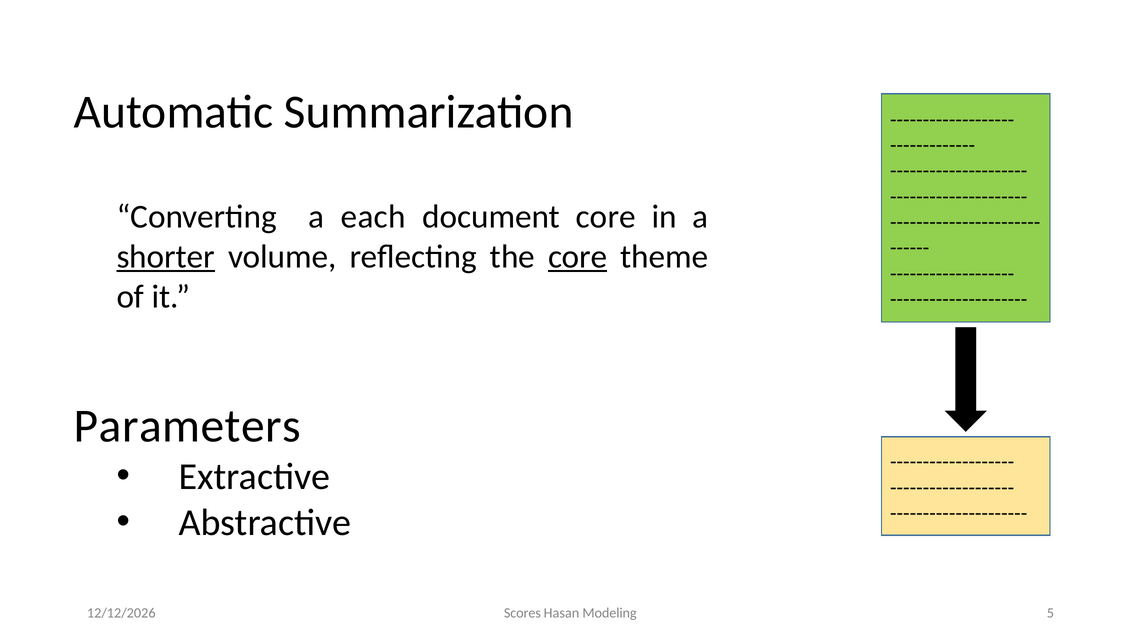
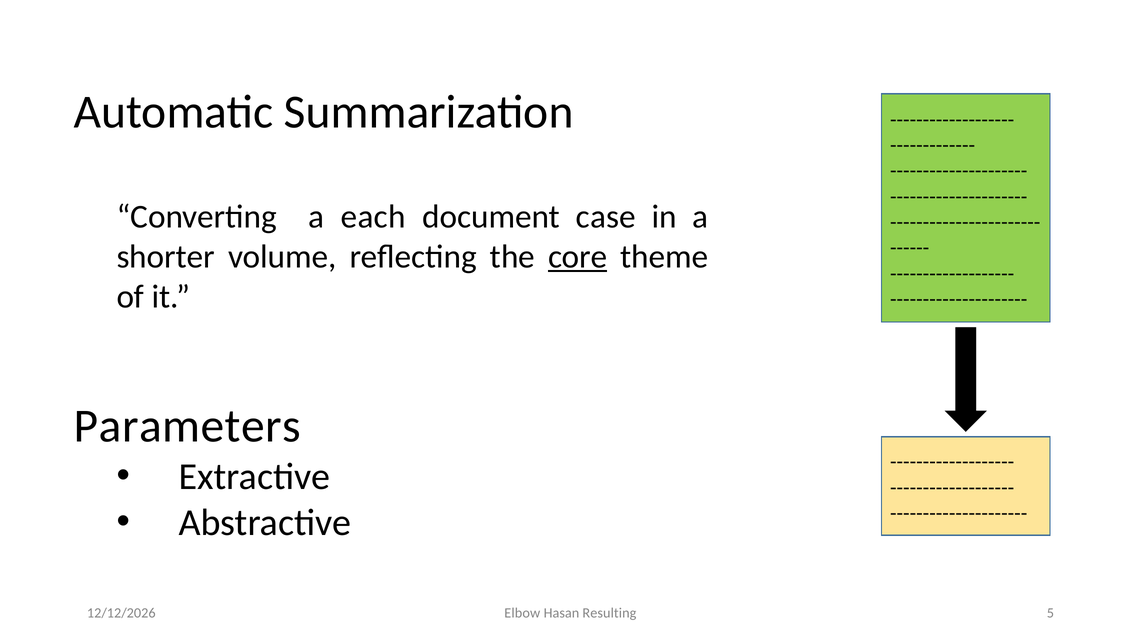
document core: core -> case
shorter underline: present -> none
Scores: Scores -> Elbow
Modeling: Modeling -> Resulting
